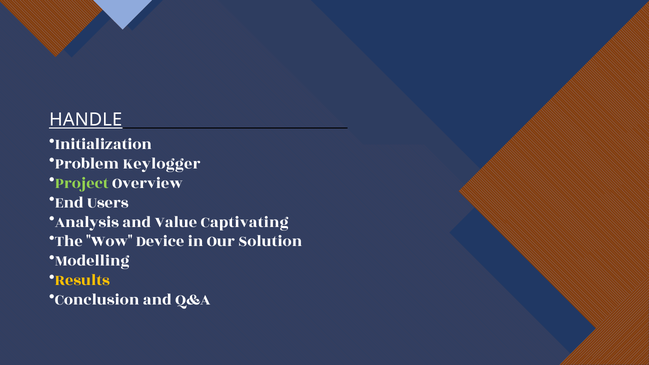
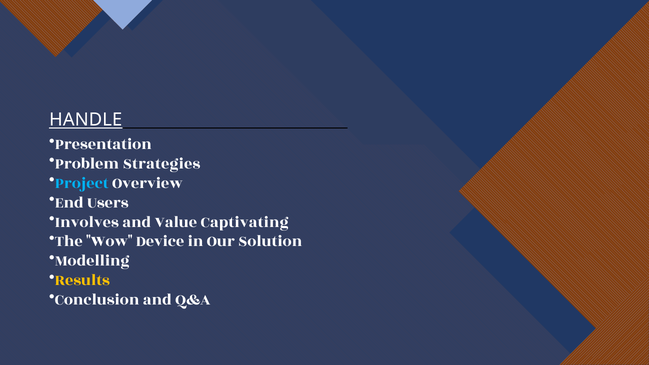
Initialization: Initialization -> Presentation
Keylogger: Keylogger -> Strategies
Project colour: light green -> light blue
Analysis: Analysis -> Involves
